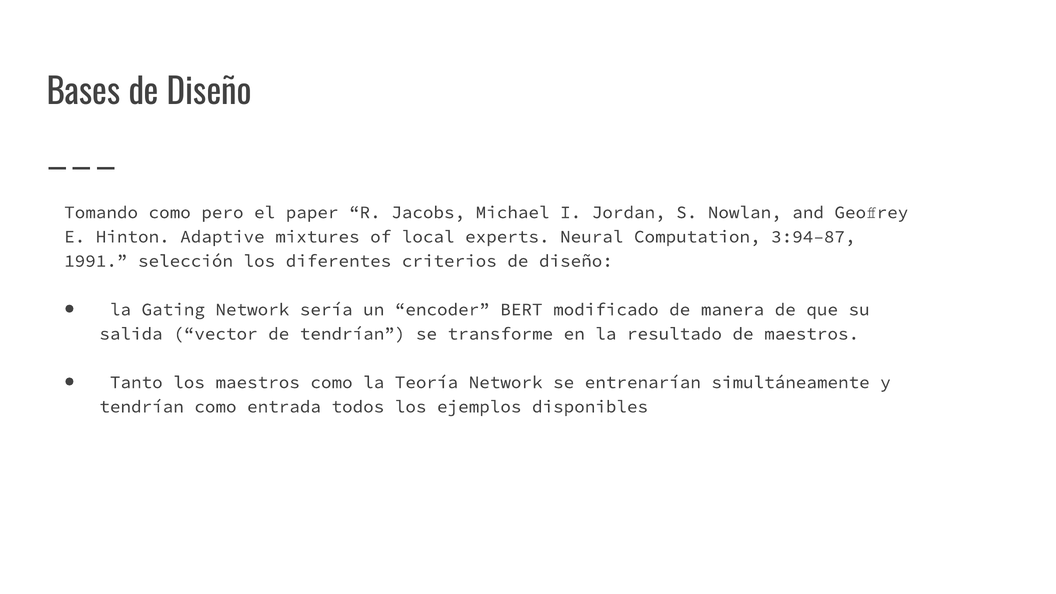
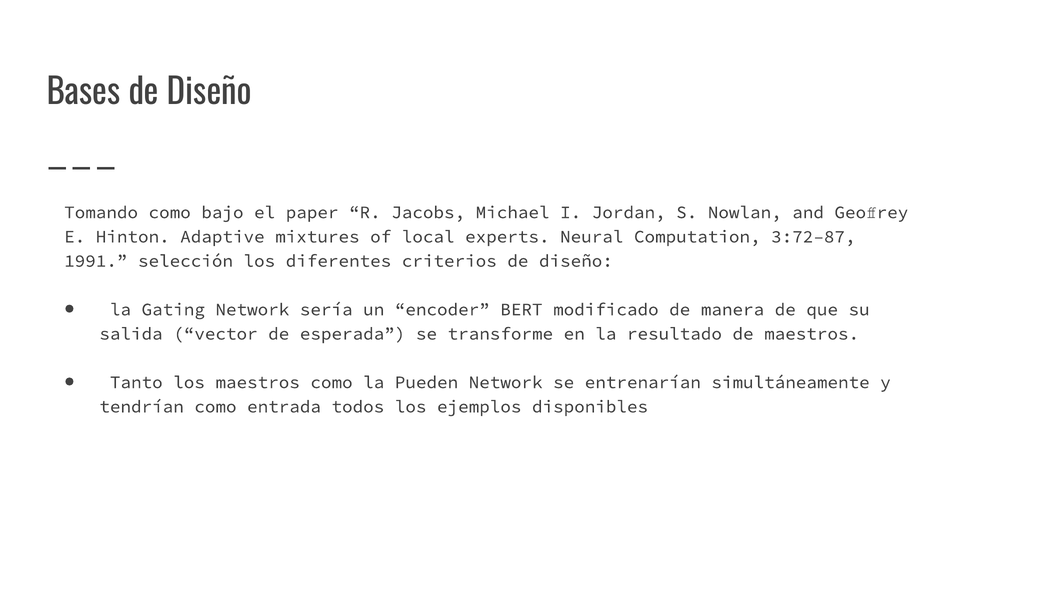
pero: pero -> bajo
3:94–87: 3:94–87 -> 3:72–87
de tendrían: tendrían -> esperada
Teoría: Teoría -> Pueden
